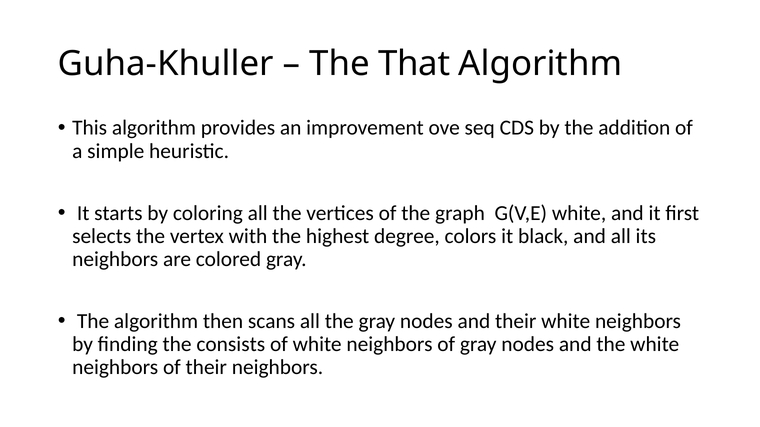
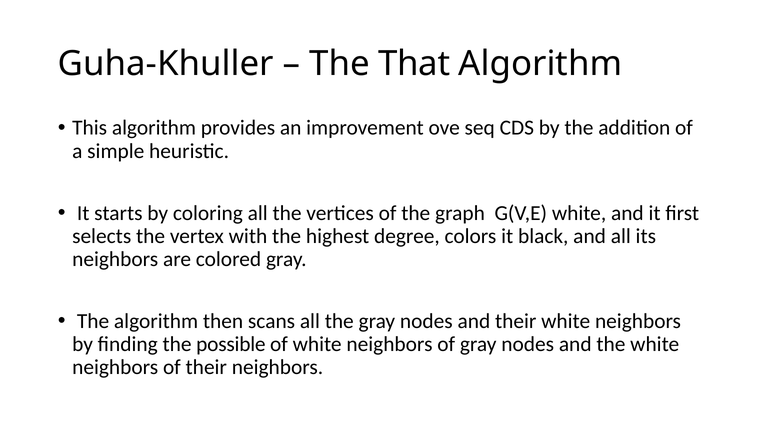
consists: consists -> possible
